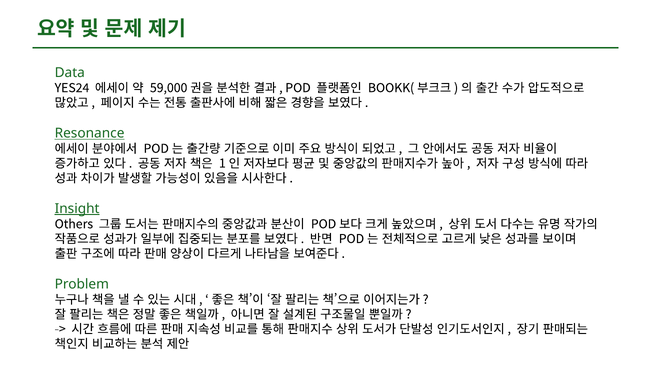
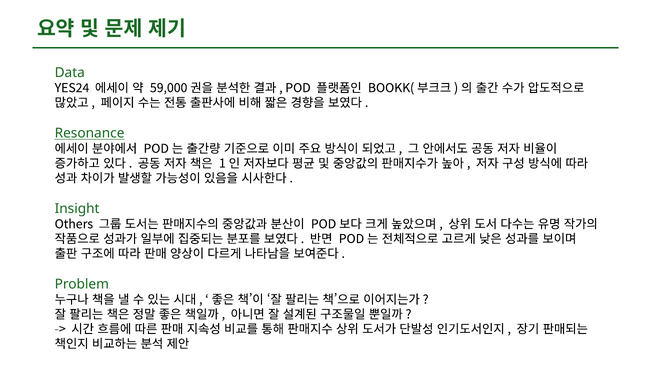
Insight underline: present -> none
